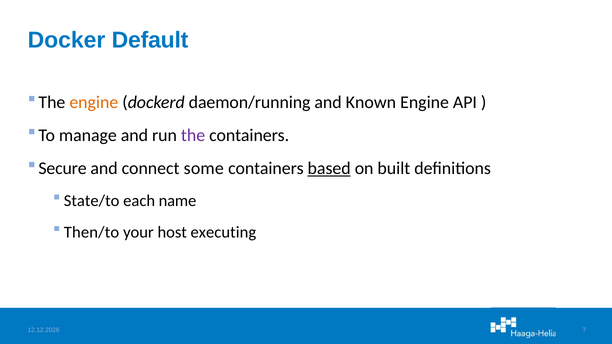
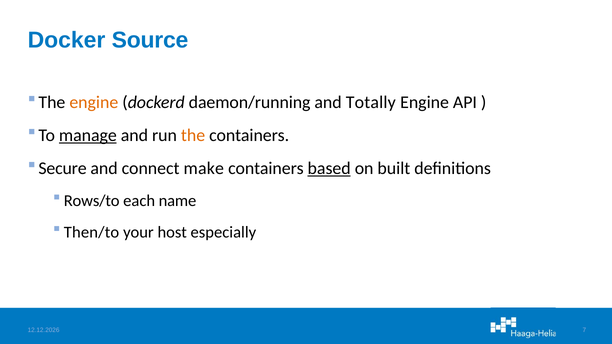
Default: Default -> Source
Known: Known -> Totally
manage underline: none -> present
the at (193, 135) colour: purple -> orange
some: some -> make
State/to: State/to -> Rows/to
executing: executing -> especially
